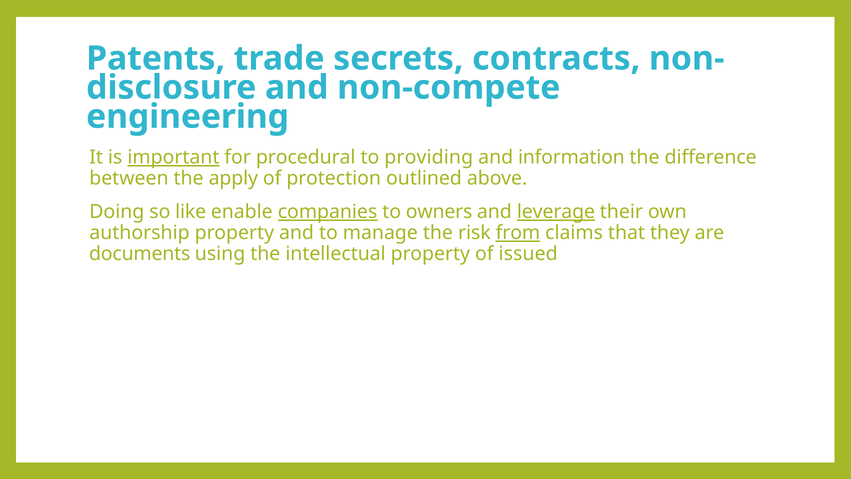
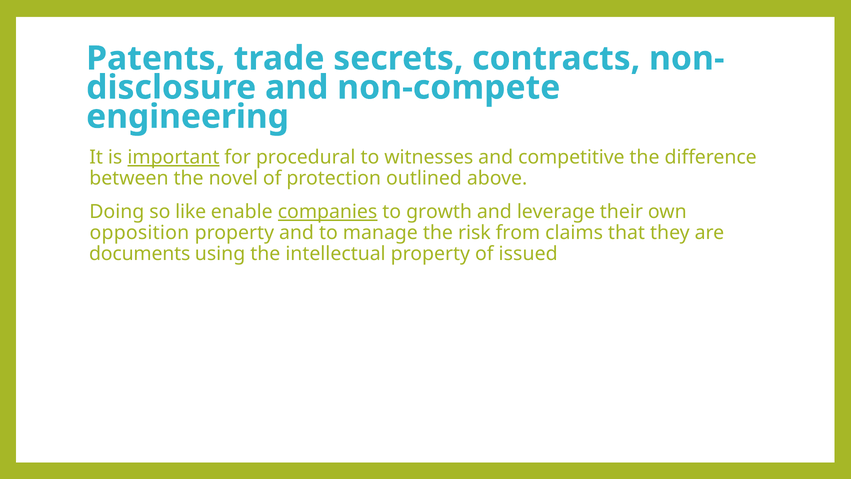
providing: providing -> witnesses
information: information -> competitive
apply: apply -> novel
owners: owners -> growth
leverage underline: present -> none
authorship: authorship -> opposition
from underline: present -> none
